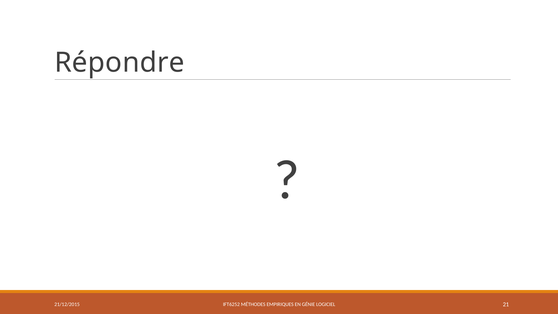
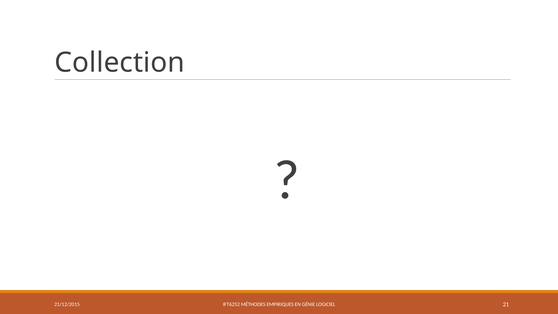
Répondre: Répondre -> Collection
